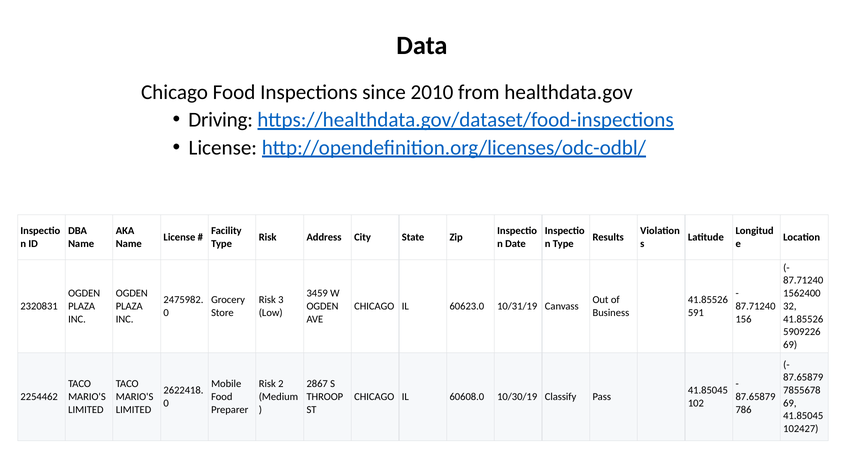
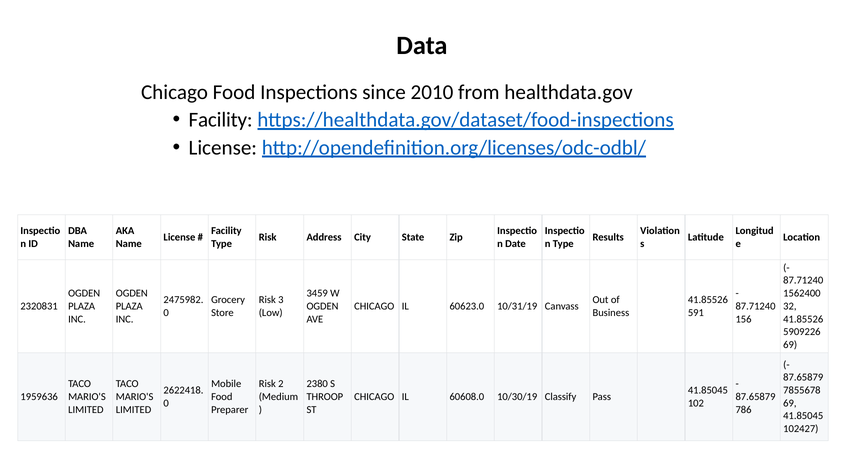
Driving at (221, 120): Driving -> Facility
2867: 2867 -> 2380
2254462: 2254462 -> 1959636
